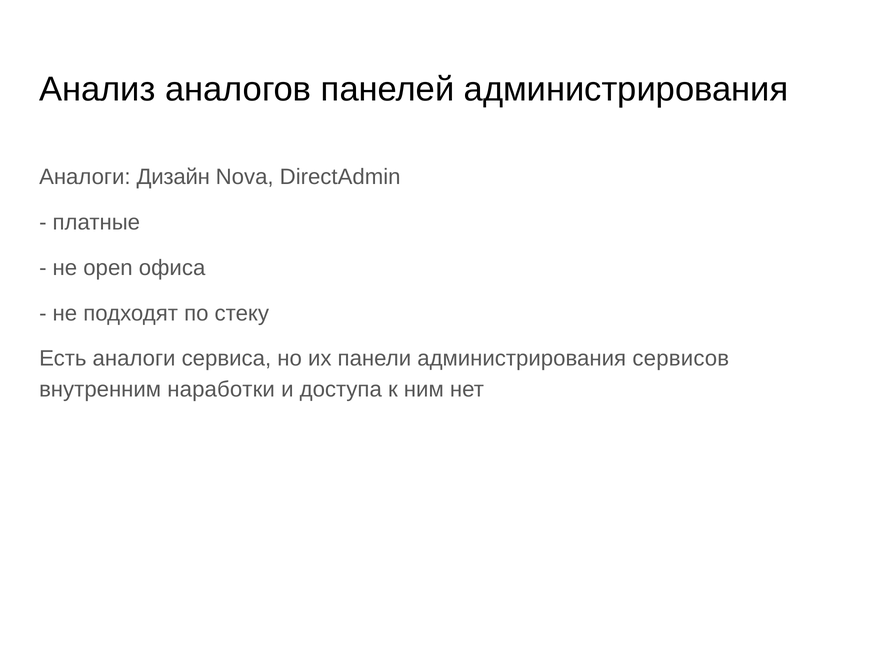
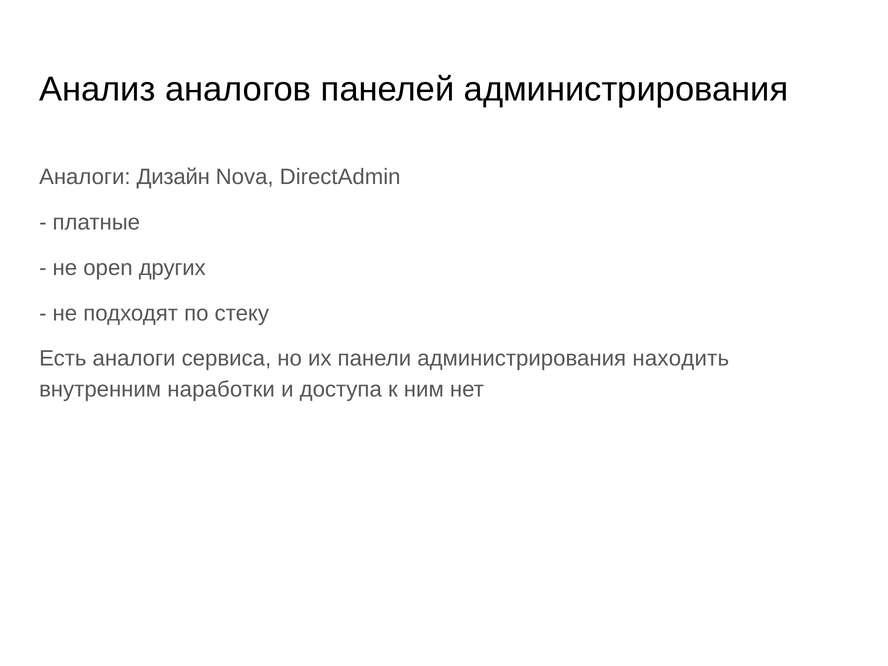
офиса: офиса -> других
сервисов: сервисов -> находить
